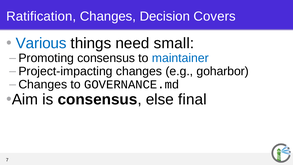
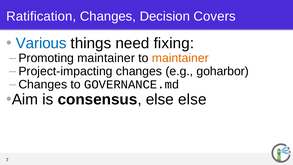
small: small -> fixing
Promoting consensus: consensus -> maintainer
maintainer at (180, 58) colour: blue -> orange
else final: final -> else
